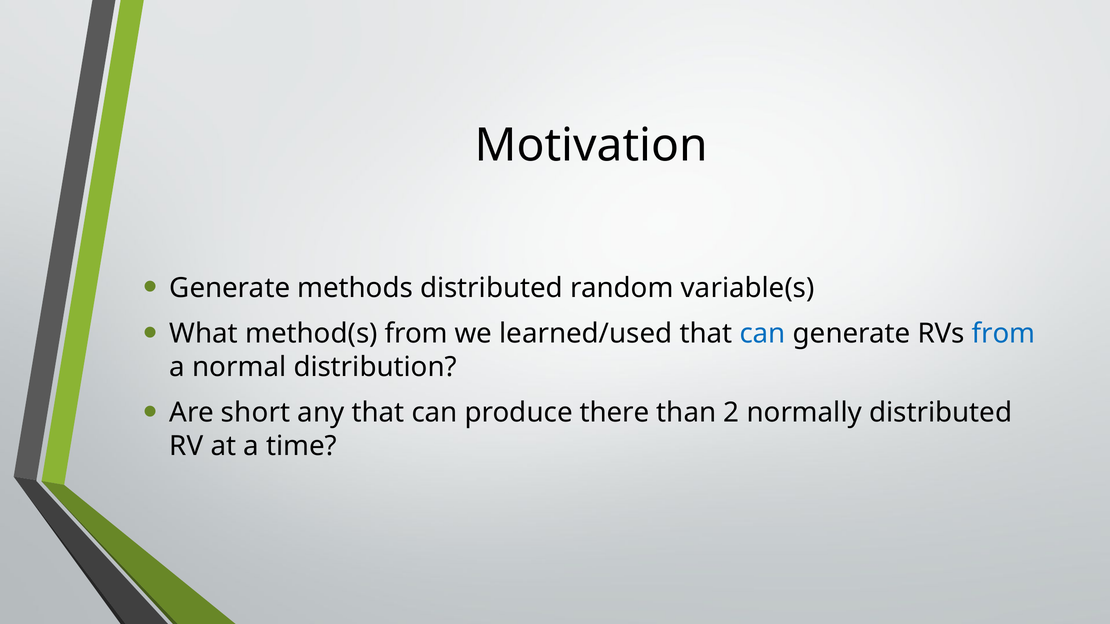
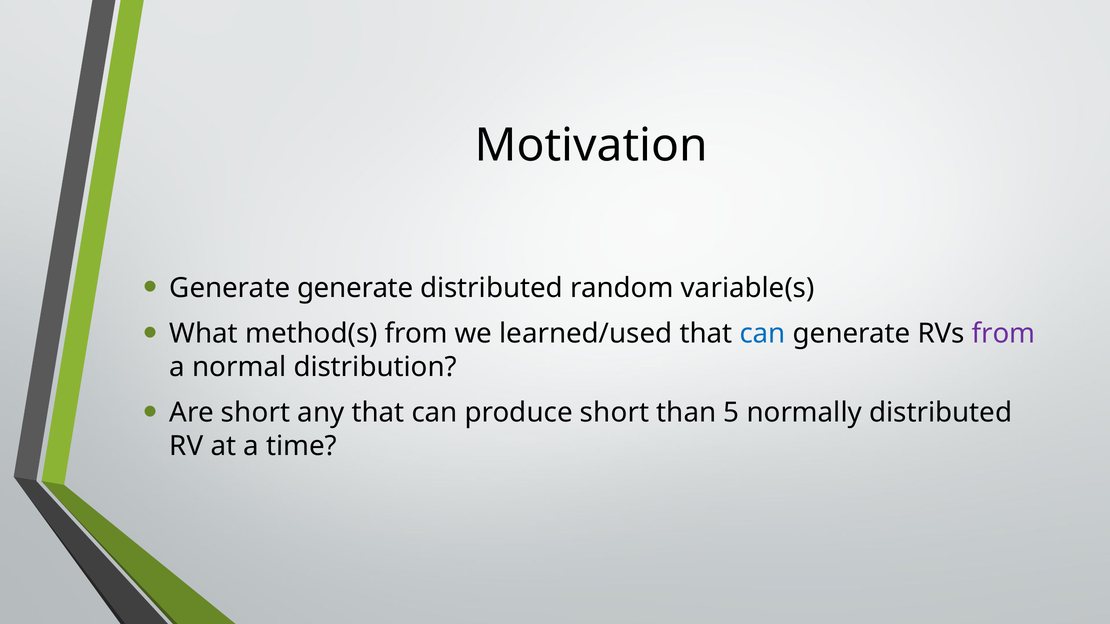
Generate methods: methods -> generate
from at (1003, 334) colour: blue -> purple
produce there: there -> short
2: 2 -> 5
